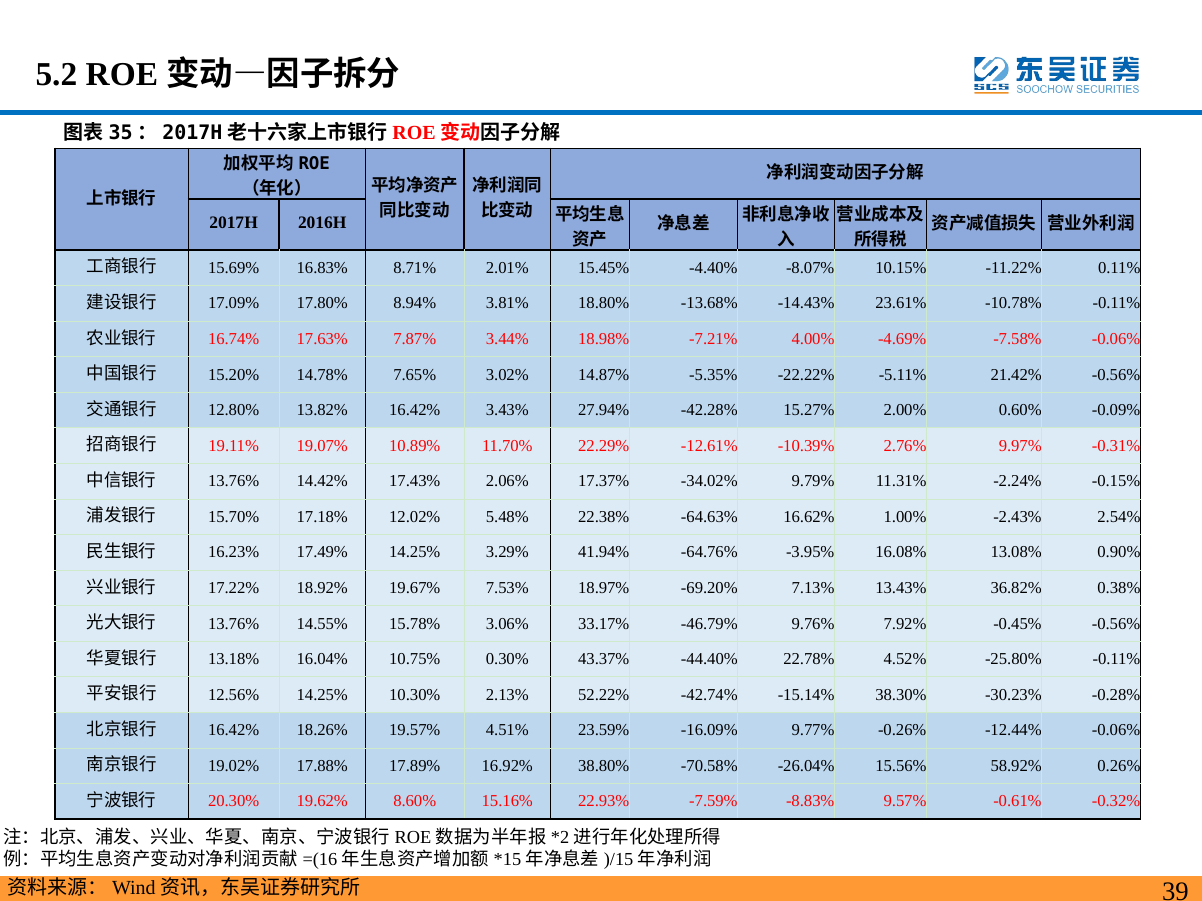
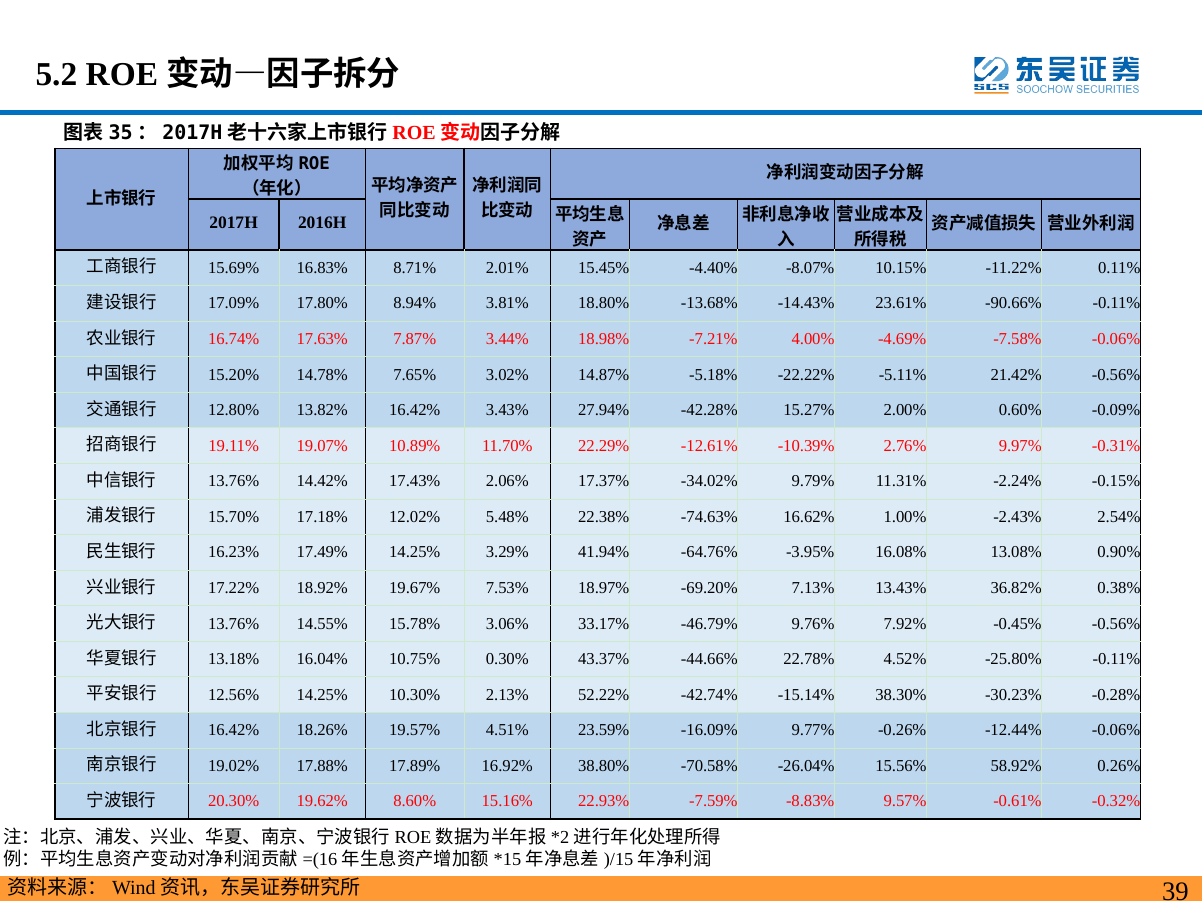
-10.78%: -10.78% -> -90.66%
-5.35%: -5.35% -> -5.18%
-64.63%: -64.63% -> -74.63%
-44.40%: -44.40% -> -44.66%
